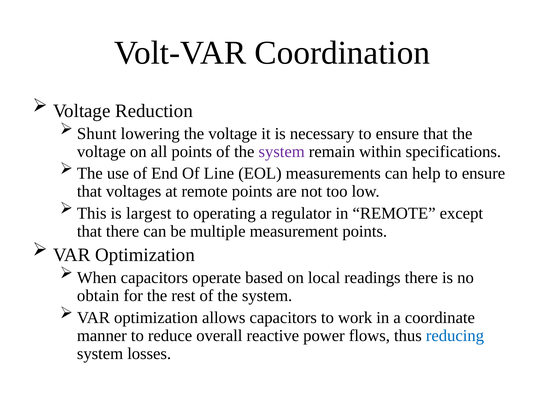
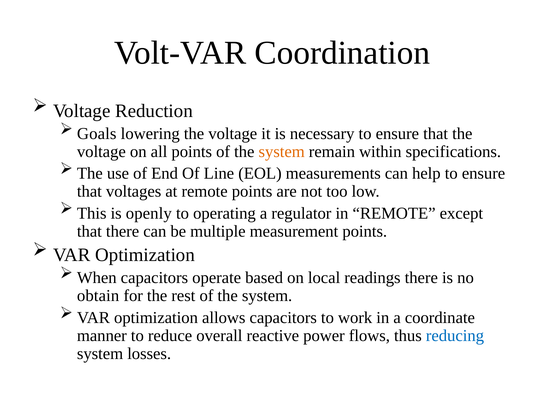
Shunt: Shunt -> Goals
system at (282, 151) colour: purple -> orange
largest: largest -> openly
